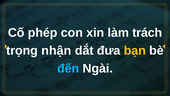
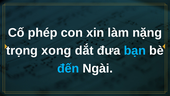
trách: trách -> nặng
nhận: nhận -> xong
bạn colour: yellow -> light blue
